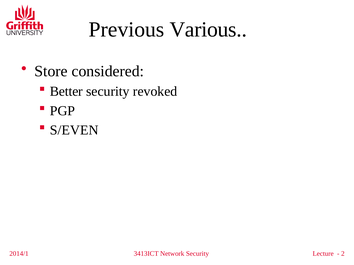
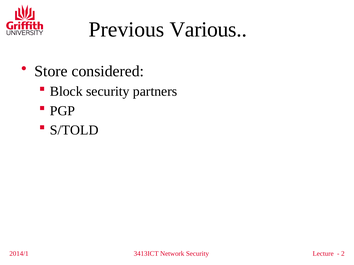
Better: Better -> Block
revoked: revoked -> partners
S/EVEN: S/EVEN -> S/TOLD
